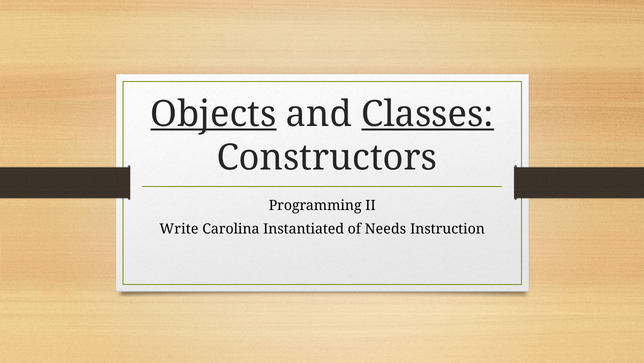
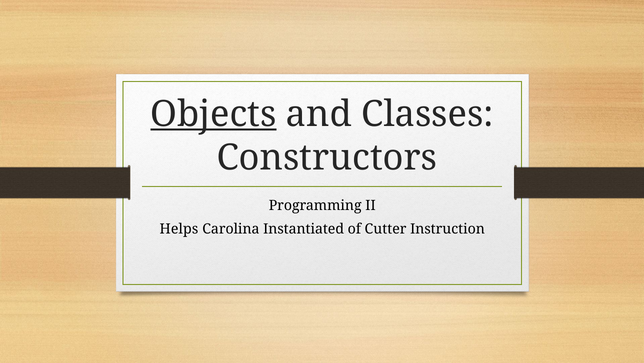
Classes underline: present -> none
Write: Write -> Helps
Needs: Needs -> Cutter
